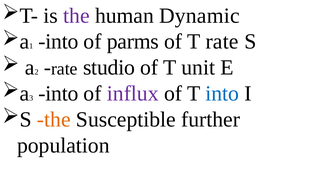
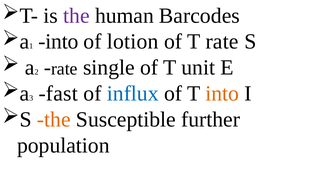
Dynamic: Dynamic -> Barcodes
parms: parms -> lotion
studio: studio -> single
into at (58, 94): into -> fast
influx colour: purple -> blue
into at (222, 94) colour: blue -> orange
